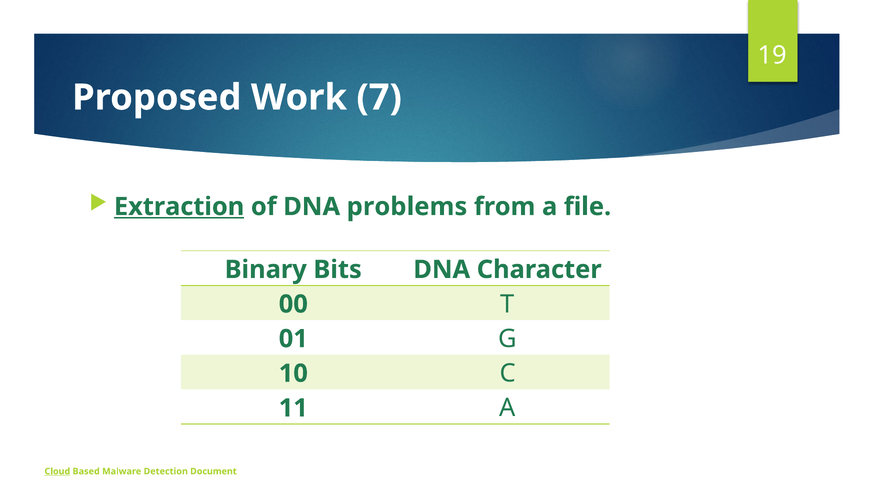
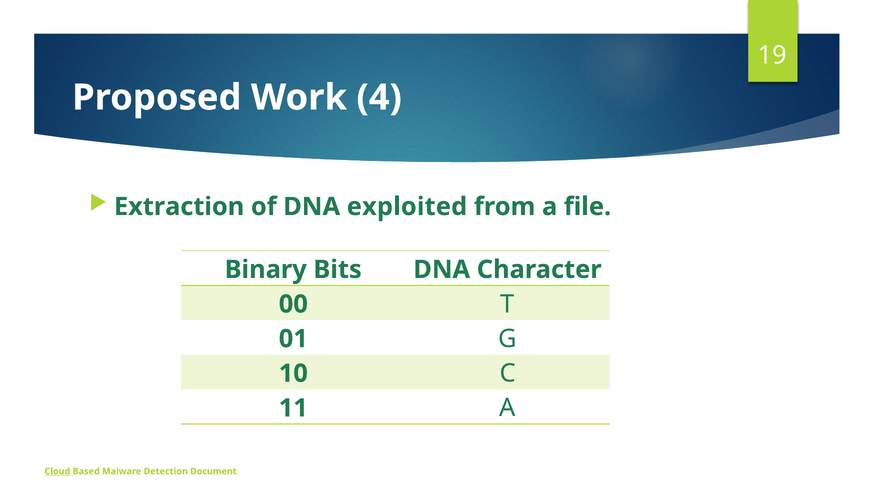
7: 7 -> 4
Extraction underline: present -> none
problems: problems -> exploited
